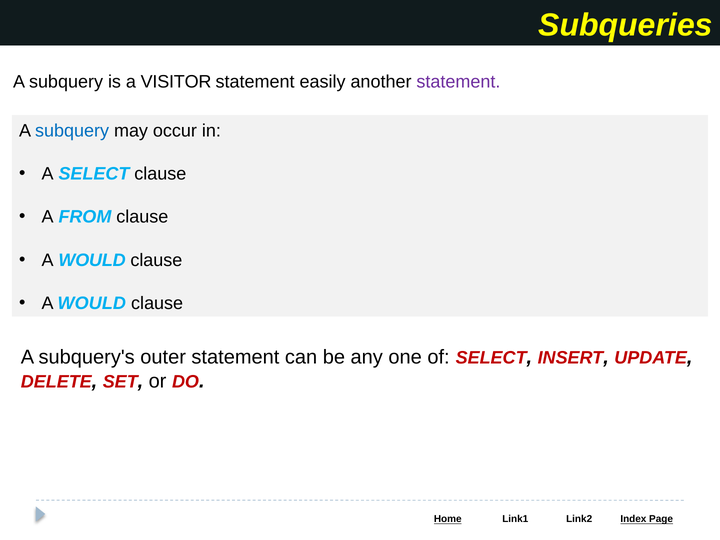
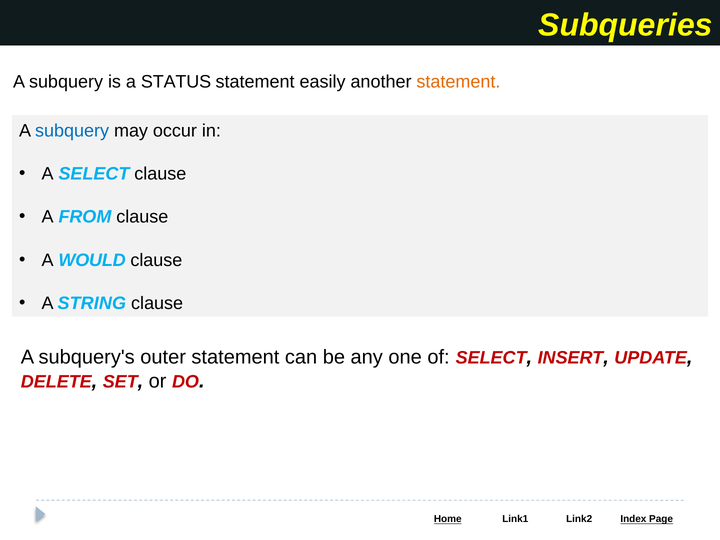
VISITOR: VISITOR -> STATUS
statement at (458, 82) colour: purple -> orange
WOULD at (92, 303): WOULD -> STRING
